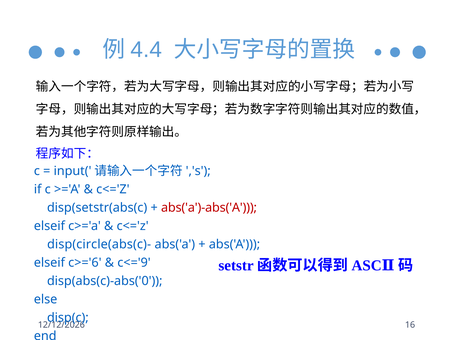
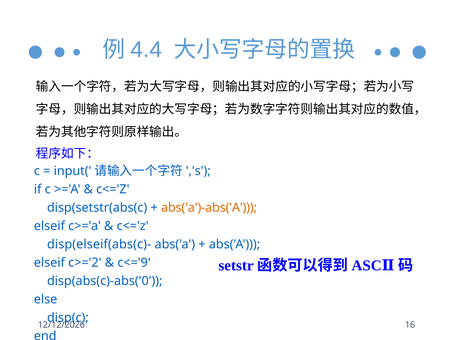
abs('a')-abs('A colour: red -> orange
disp(circle(abs(c)-: disp(circle(abs(c)- -> disp(elseif(abs(c)-
c>='6: c>='6 -> c>='2
